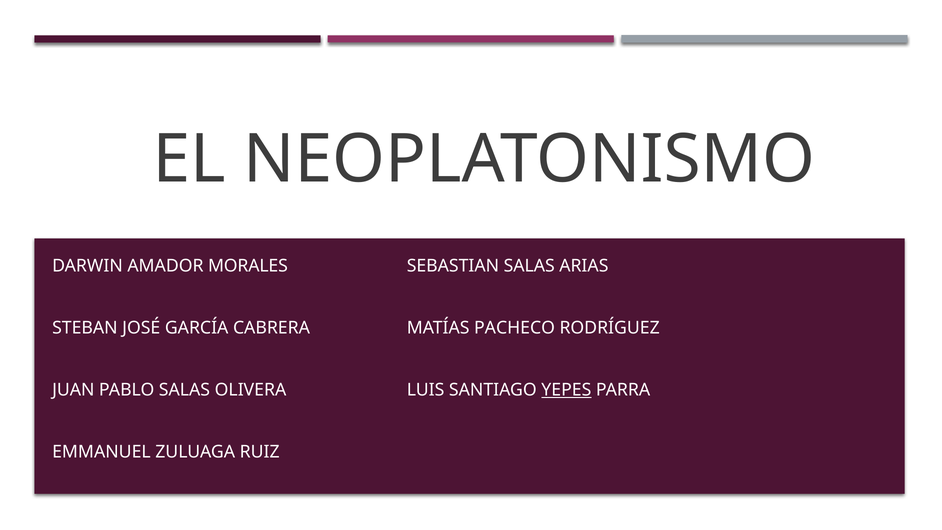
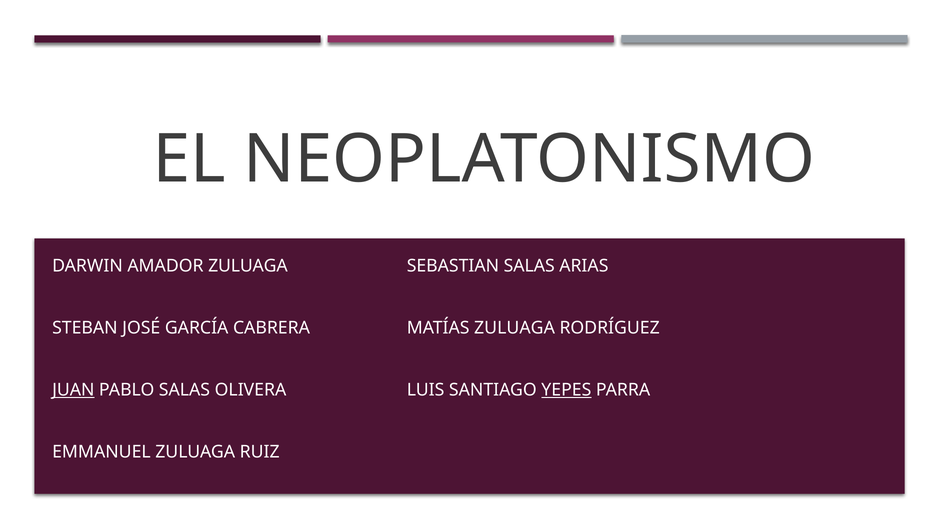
AMADOR MORALES: MORALES -> ZULUAGA
MATÍAS PACHECO: PACHECO -> ZULUAGA
JUAN underline: none -> present
